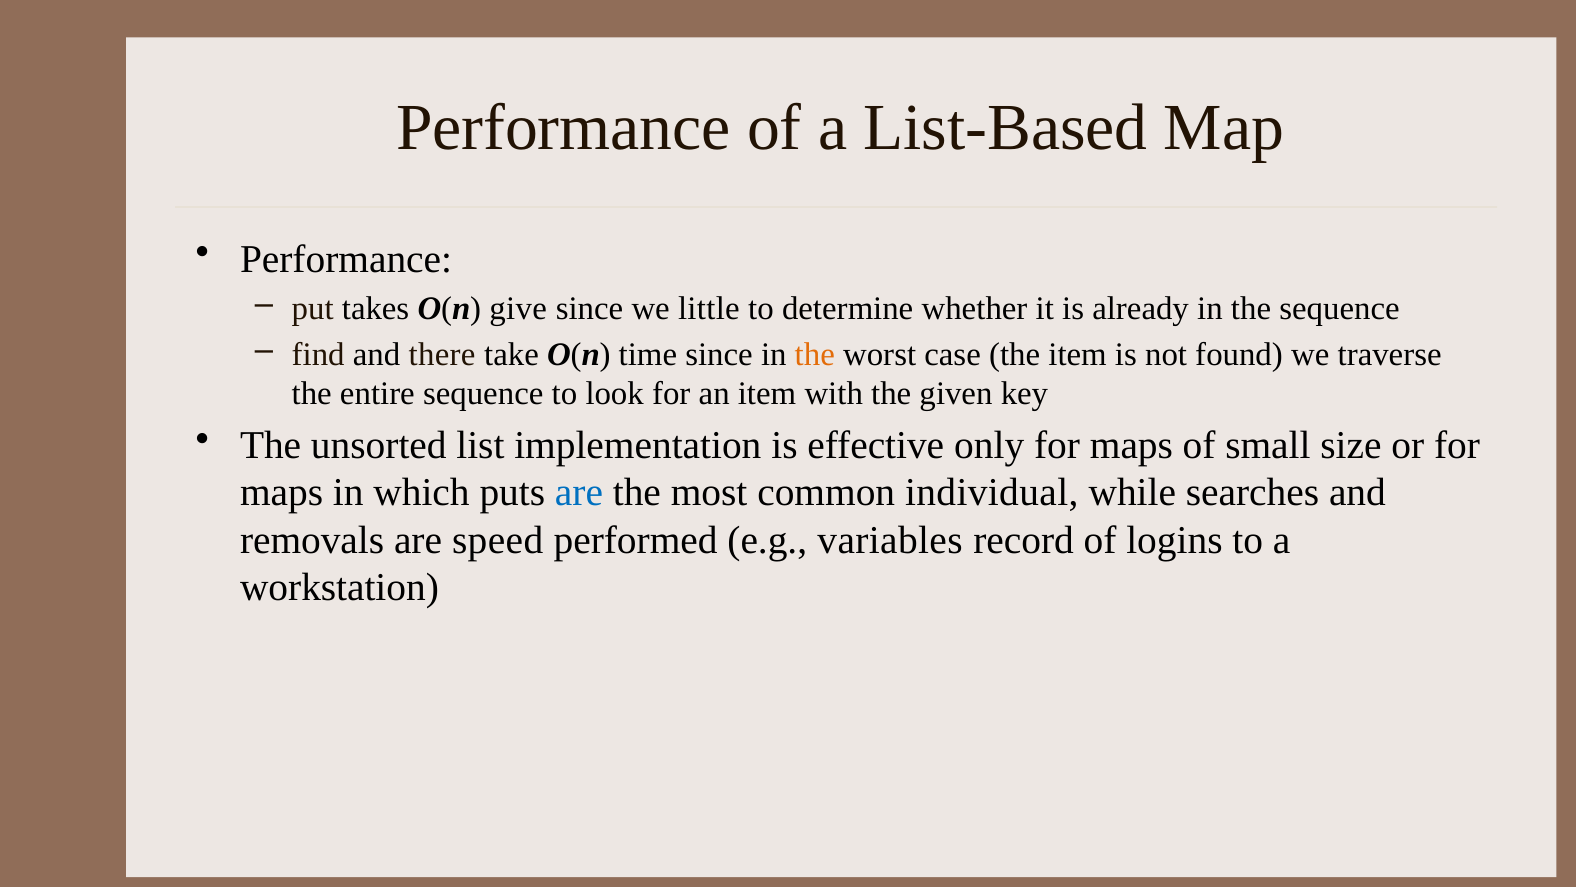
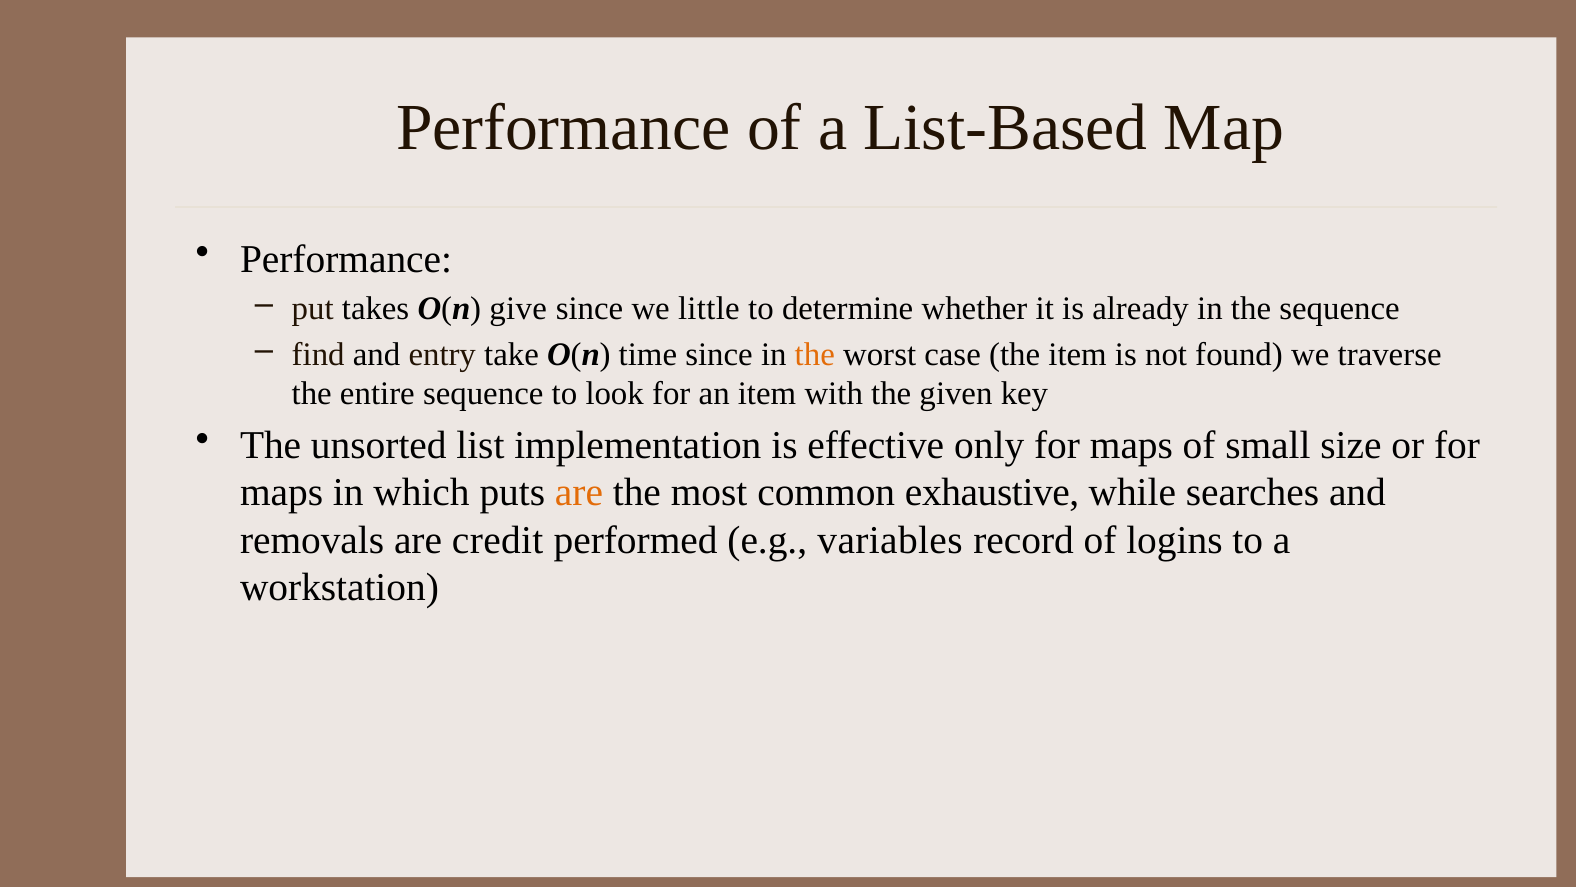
there: there -> entry
are at (579, 493) colour: blue -> orange
individual: individual -> exhaustive
speed: speed -> credit
